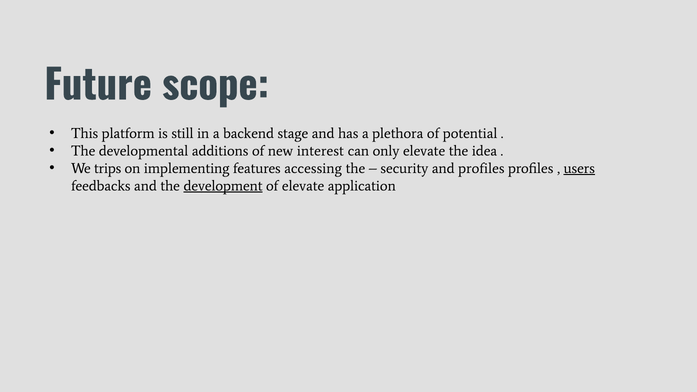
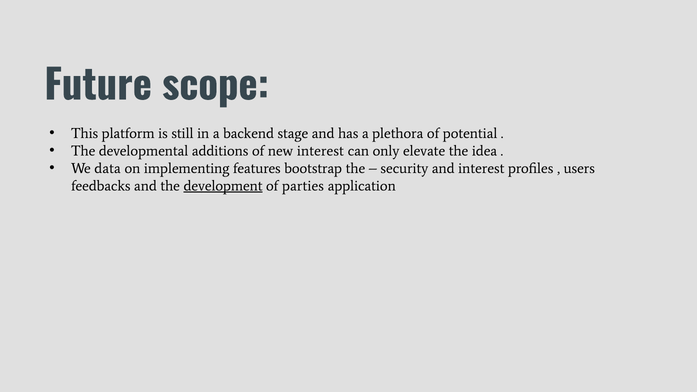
trips: trips -> data
accessing: accessing -> bootstrap
and profiles: profiles -> interest
users underline: present -> none
of elevate: elevate -> parties
